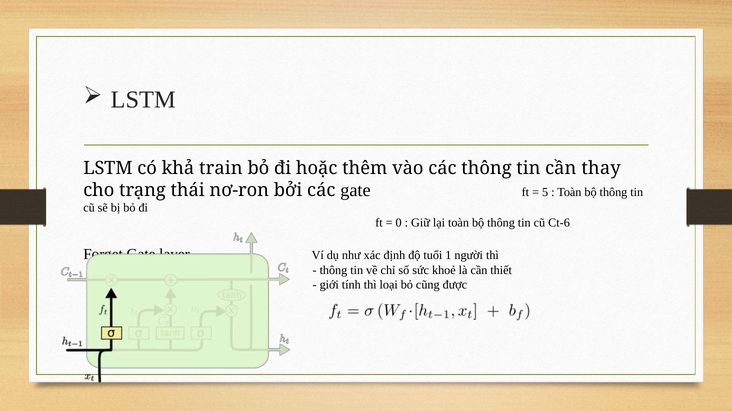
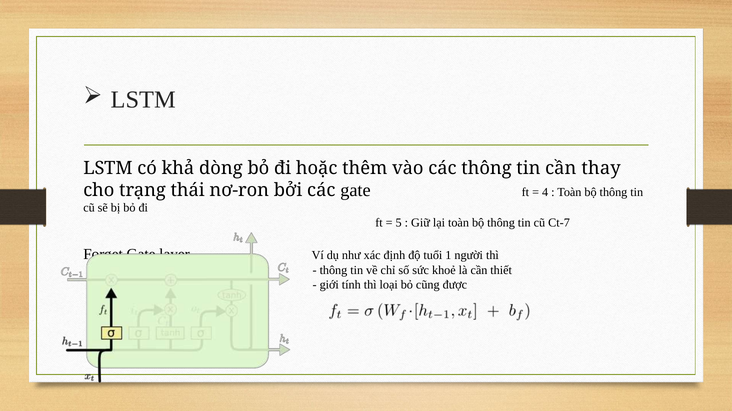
train: train -> dòng
5: 5 -> 4
0: 0 -> 5
Ct-6: Ct-6 -> Ct-7
